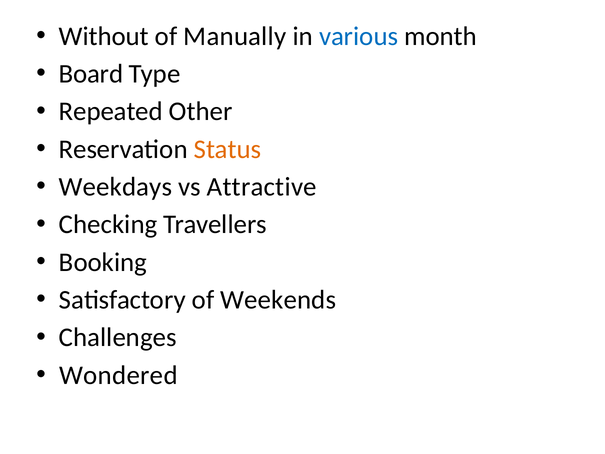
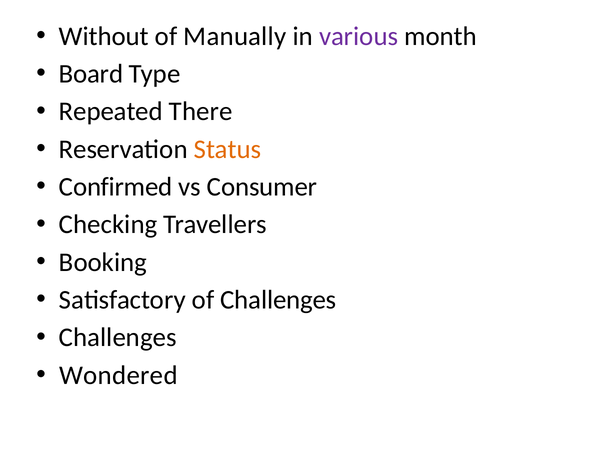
various colour: blue -> purple
Other: Other -> There
Weekdays: Weekdays -> Confirmed
Attractive: Attractive -> Consumer
of Weekends: Weekends -> Challenges
